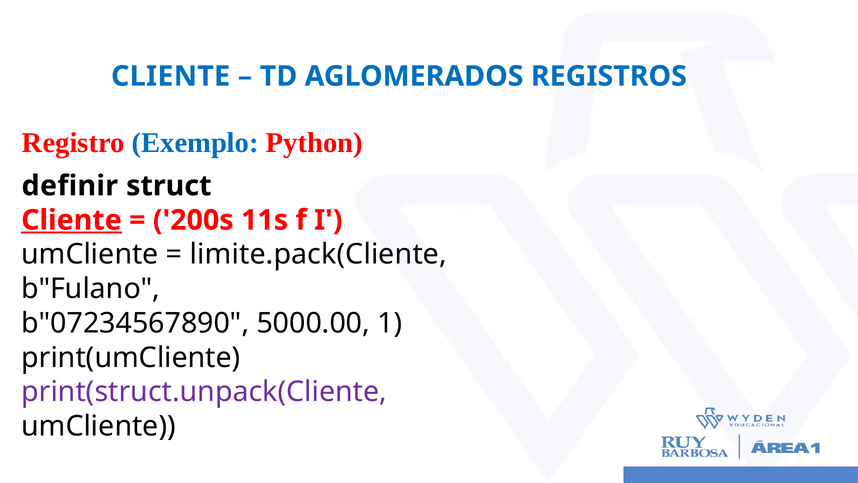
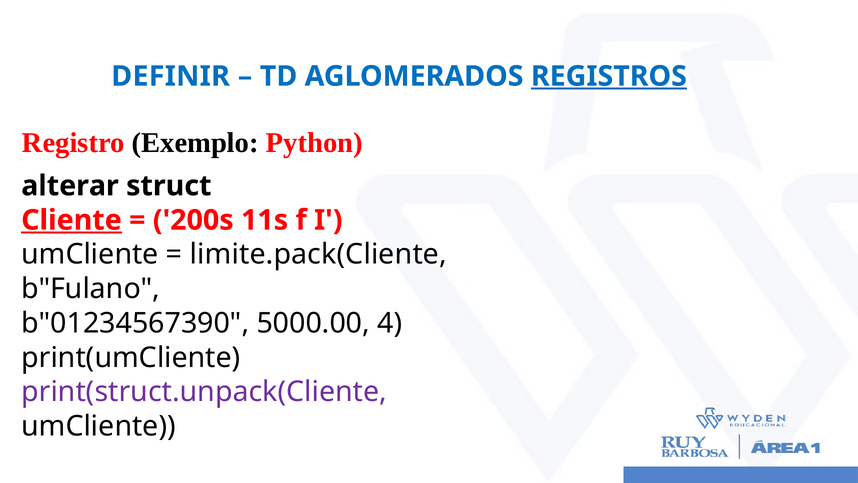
CLIENTE at (171, 76): CLIENTE -> DEFINIR
REGISTROS underline: none -> present
Exemplo colour: blue -> black
definir: definir -> alterar
b"07234567890: b"07234567890 -> b"01234567390
1: 1 -> 4
